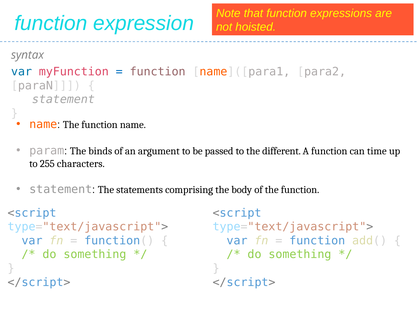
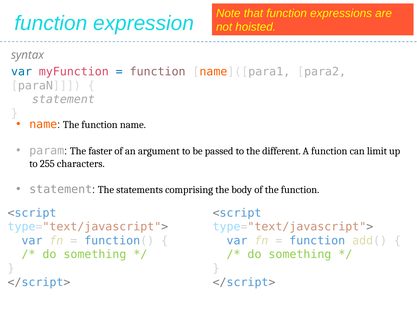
binds: binds -> faster
time: time -> limit
